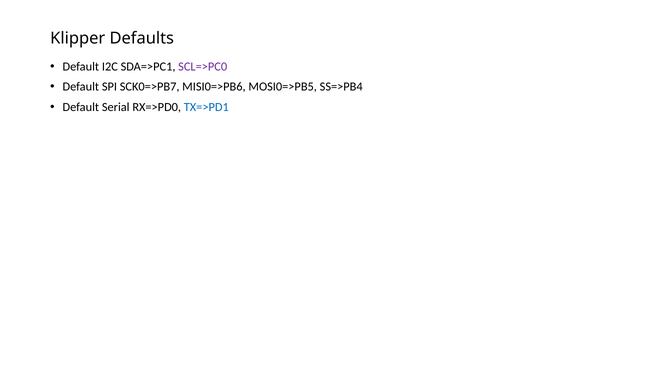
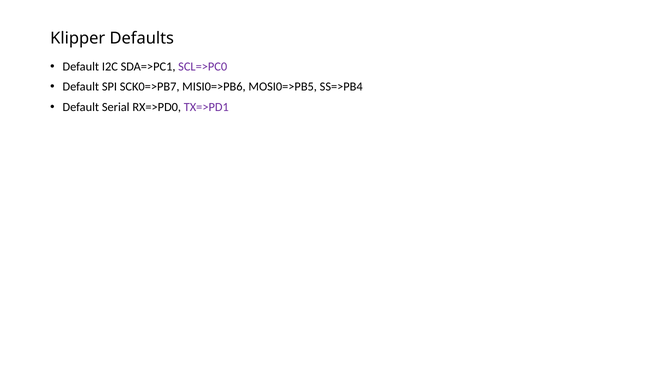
TX=>PD1 colour: blue -> purple
